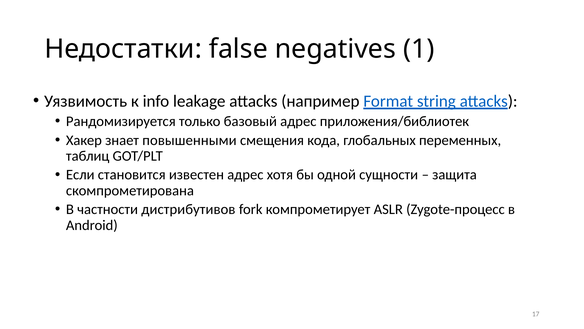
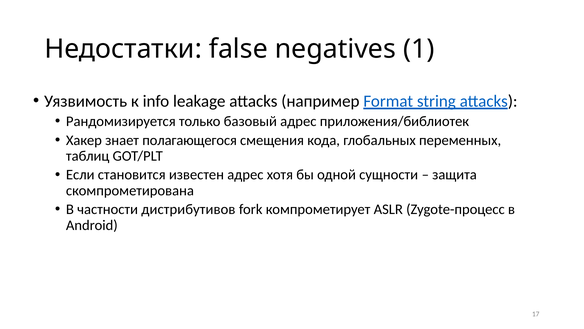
повышенными: повышенными -> полагающегося
